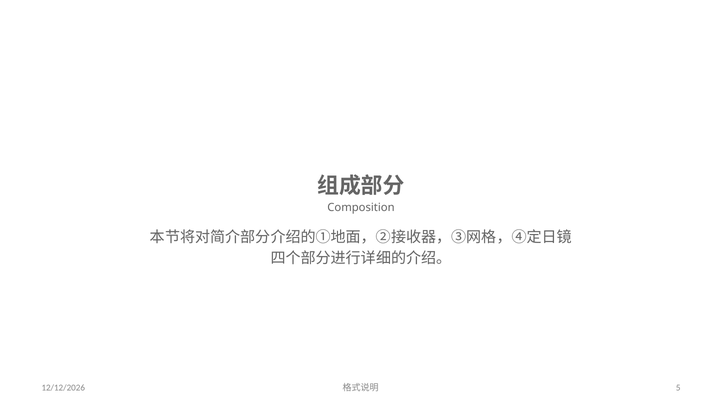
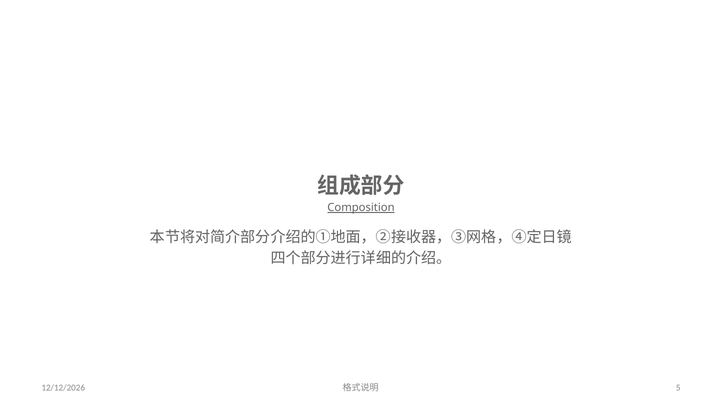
Composition underline: none -> present
